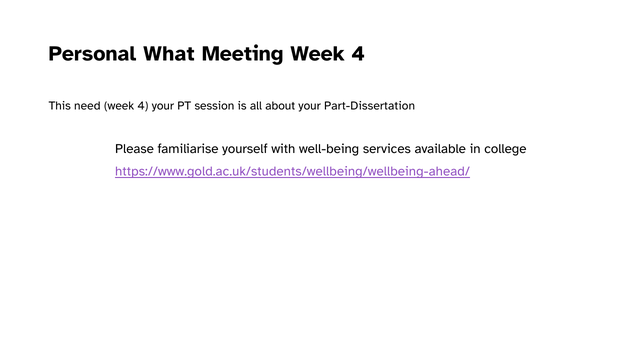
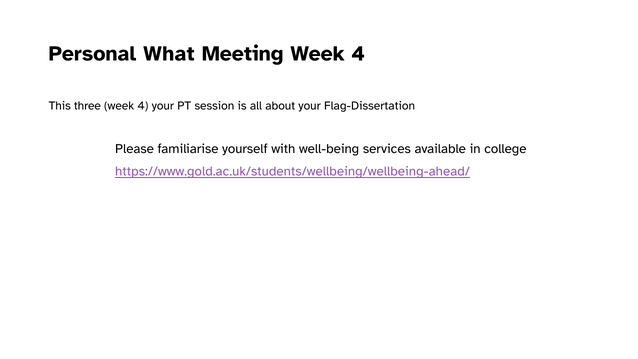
need: need -> three
Part-Dissertation: Part-Dissertation -> Flag-Dissertation
